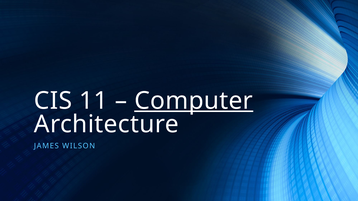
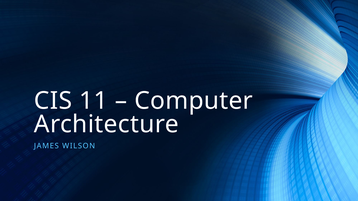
Computer underline: present -> none
